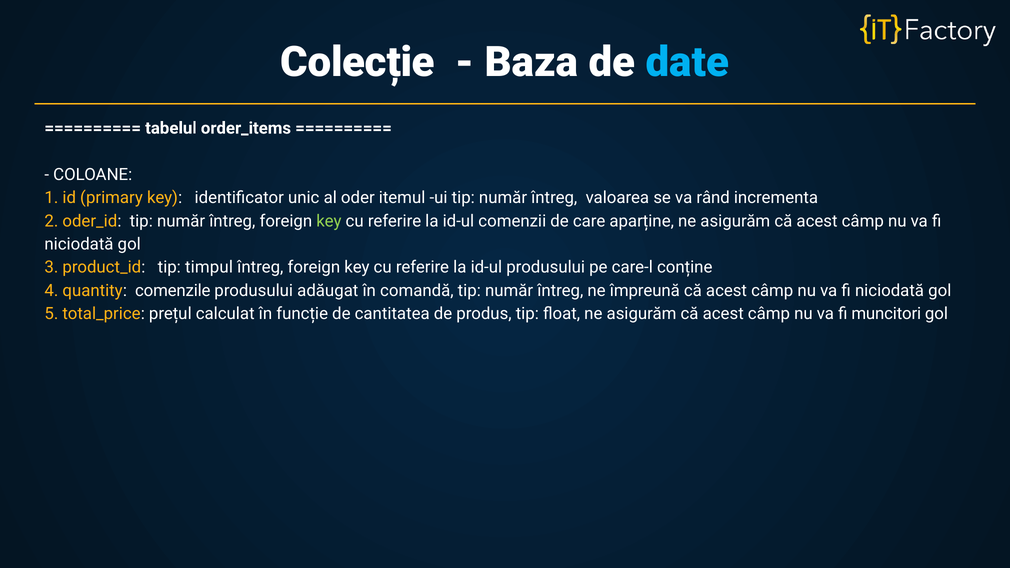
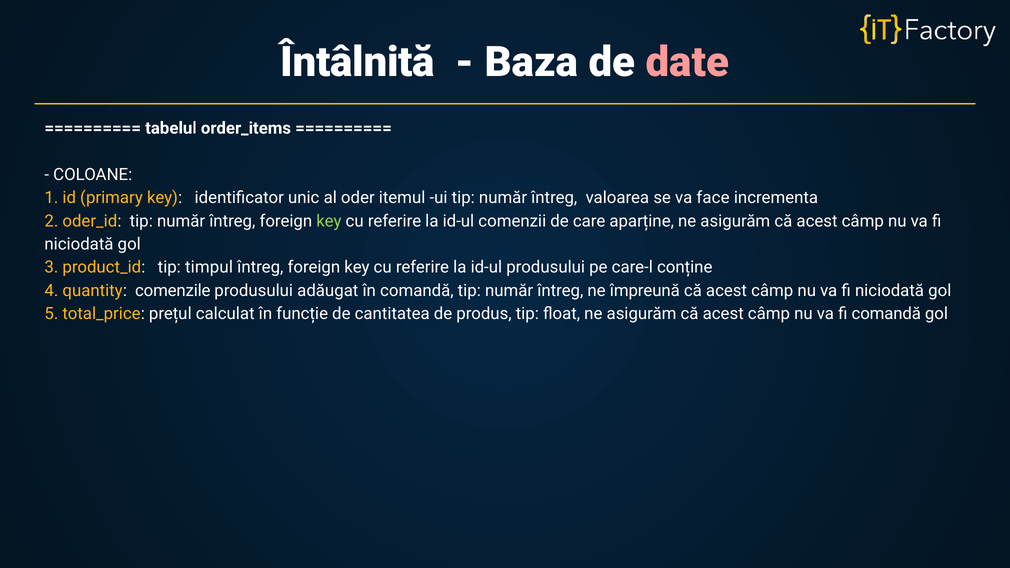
Colecție: Colecție -> Întâlnită
date colour: light blue -> pink
rând: rând -> face
fi muncitori: muncitori -> comandă
